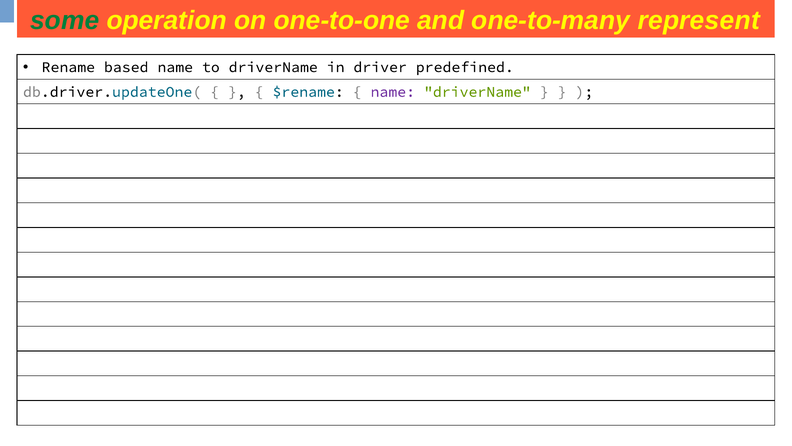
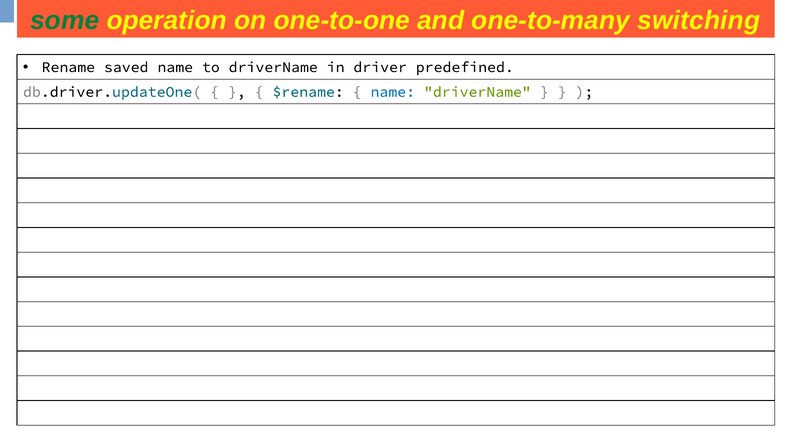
represent: represent -> switching
based: based -> saved
name at (393, 92) colour: purple -> blue
